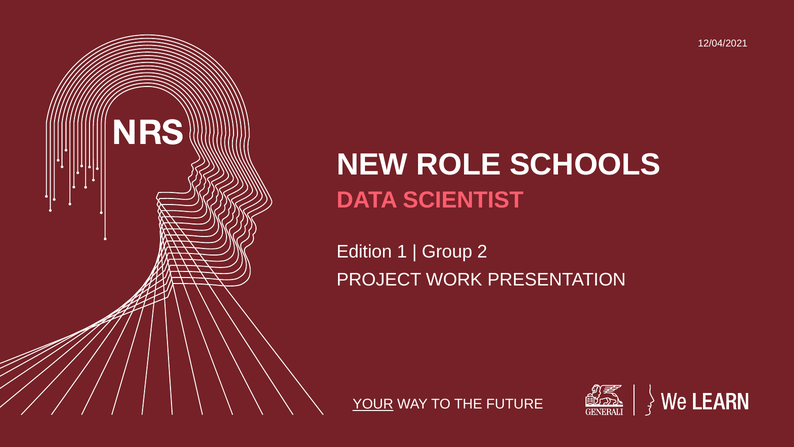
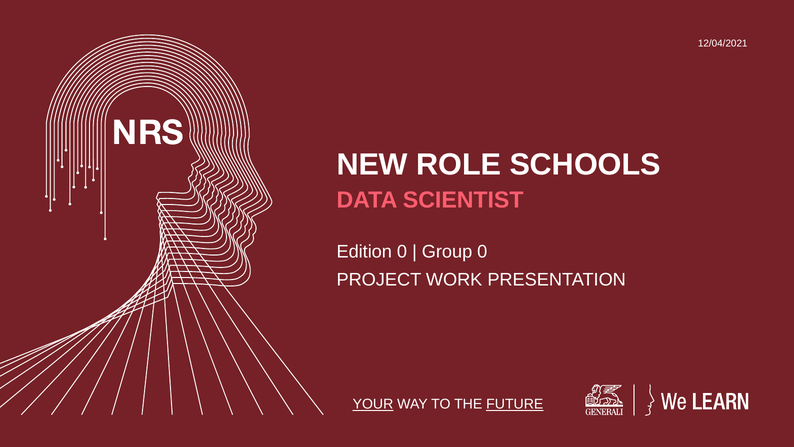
Edition 1: 1 -> 0
Group 2: 2 -> 0
FUTURE underline: none -> present
